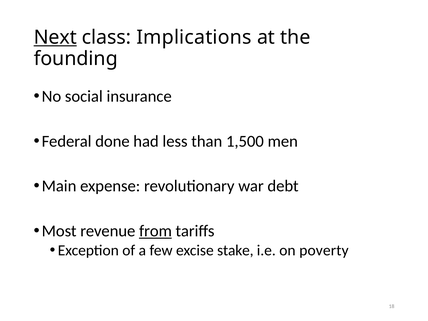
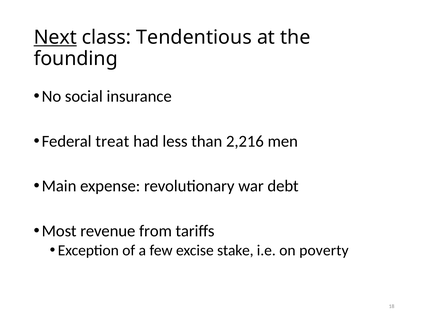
Implications: Implications -> Tendentious
done: done -> treat
1,500: 1,500 -> 2,216
from underline: present -> none
